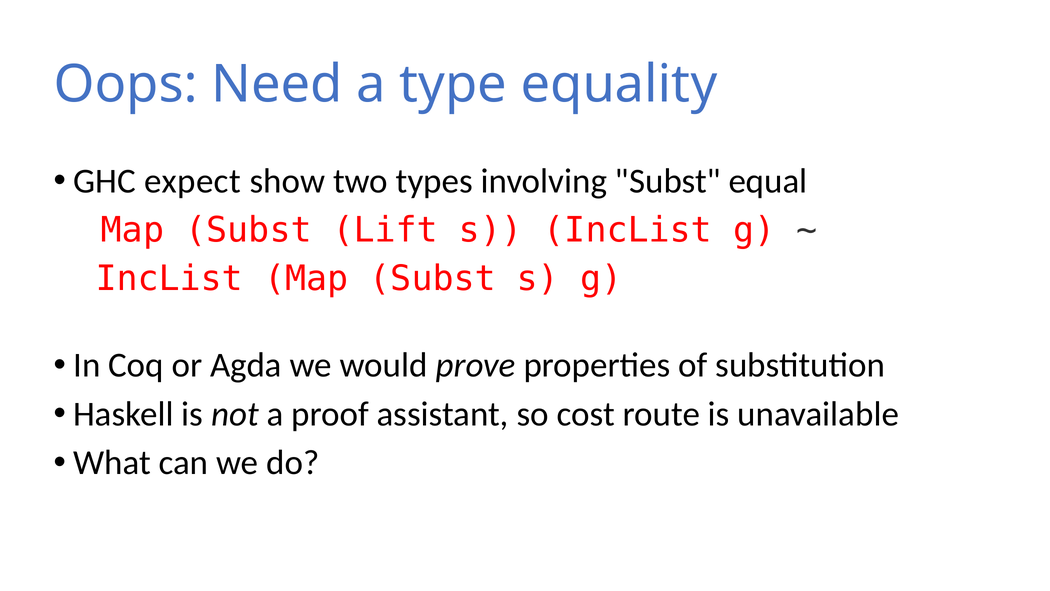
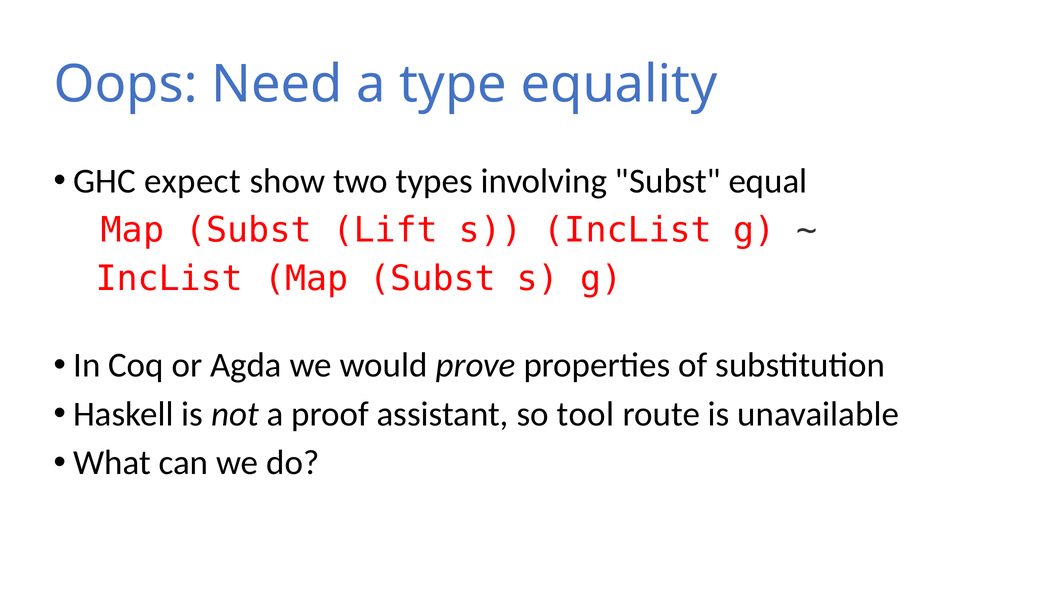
cost: cost -> tool
